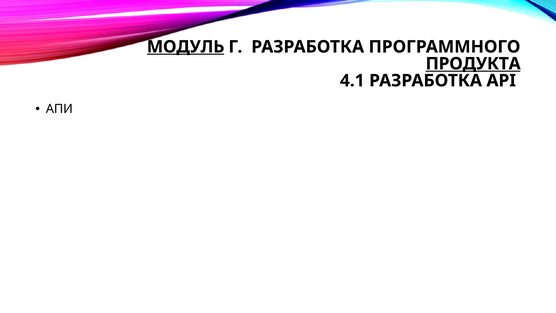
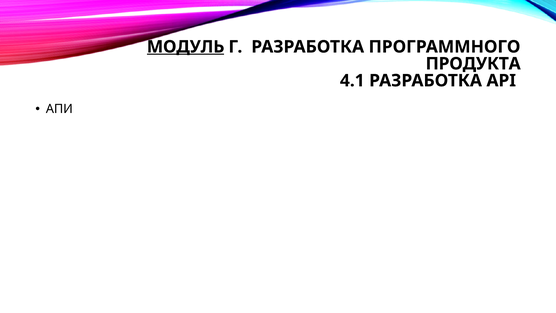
ПРОДУКТА underline: present -> none
